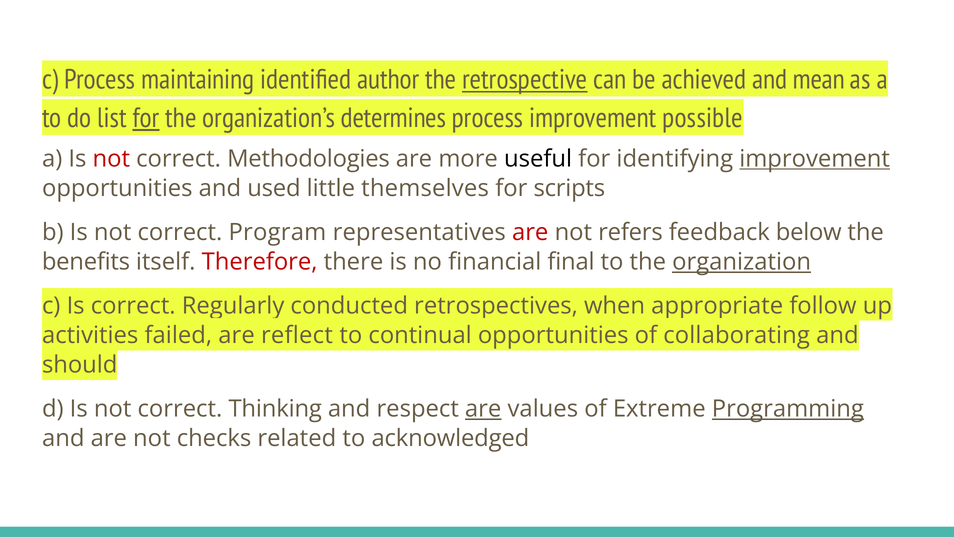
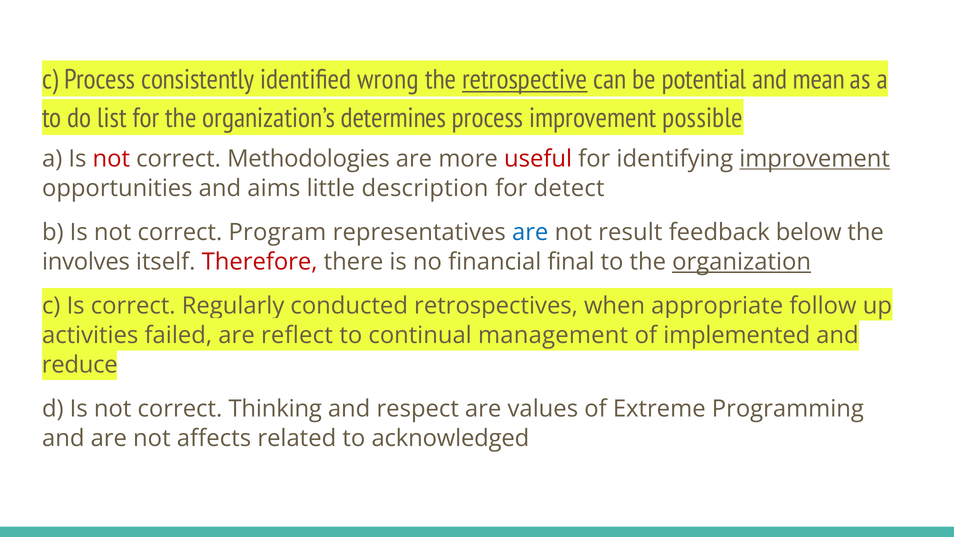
maintaining: maintaining -> consistently
author: author -> wrong
achieved: achieved -> potential
for at (146, 118) underline: present -> none
useful colour: black -> red
used: used -> aims
themselves: themselves -> description
scripts: scripts -> detect
are at (530, 232) colour: red -> blue
refers: refers -> result
benefits: benefits -> involves
continual opportunities: opportunities -> management
collaborating: collaborating -> implemented
should: should -> reduce
are at (483, 409) underline: present -> none
Programming underline: present -> none
checks: checks -> affects
